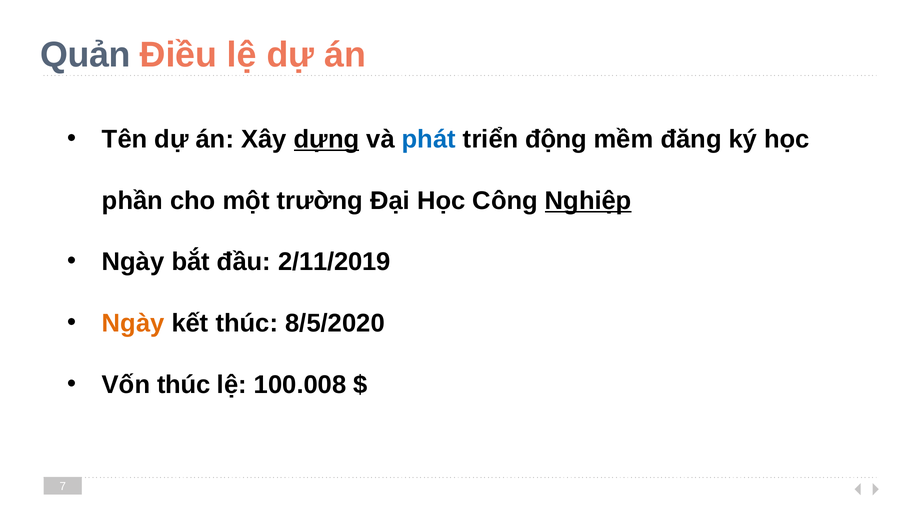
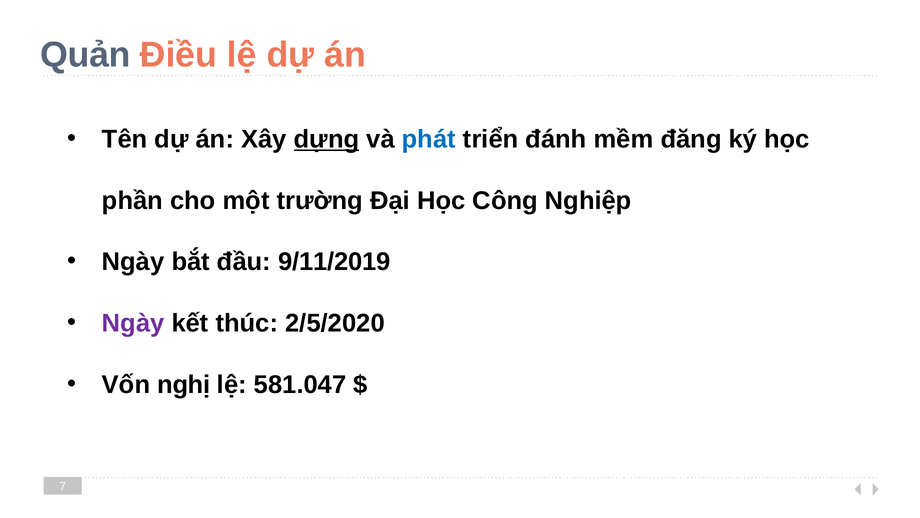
động: động -> đánh
Nghiệp underline: present -> none
2/11/2019: 2/11/2019 -> 9/11/2019
Ngày at (133, 323) colour: orange -> purple
8/5/2020: 8/5/2020 -> 2/5/2020
Vốn thúc: thúc -> nghị
100.008: 100.008 -> 581.047
